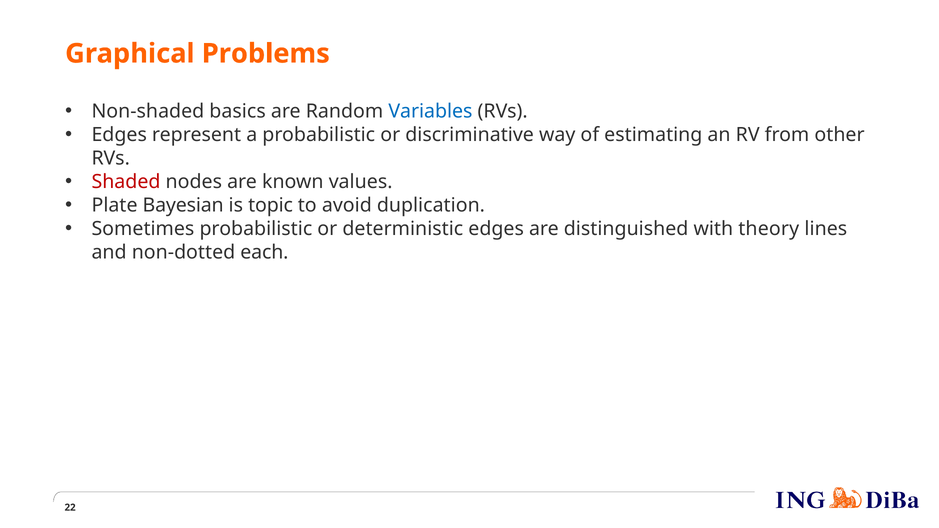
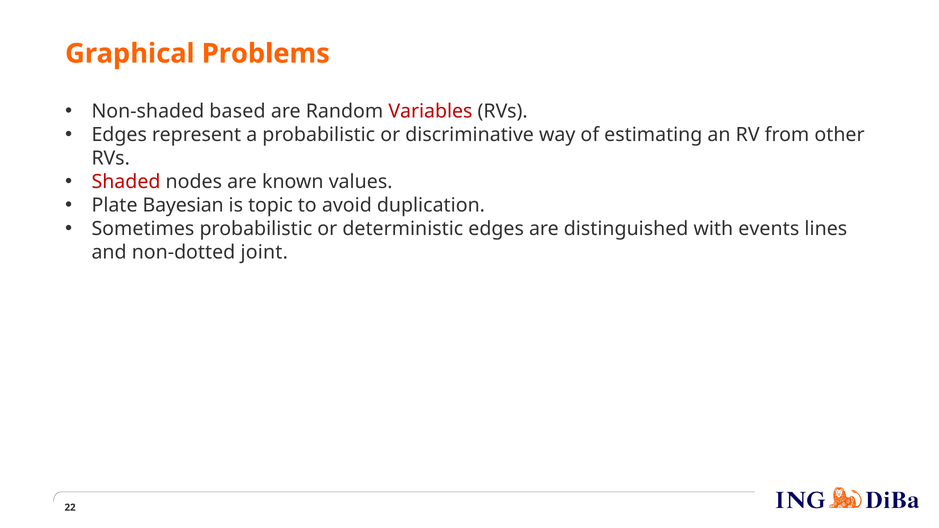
basics: basics -> based
Variables colour: blue -> red
theory: theory -> events
each: each -> joint
